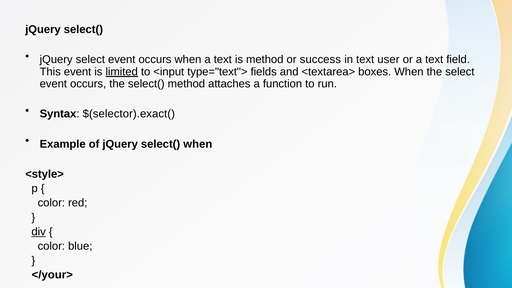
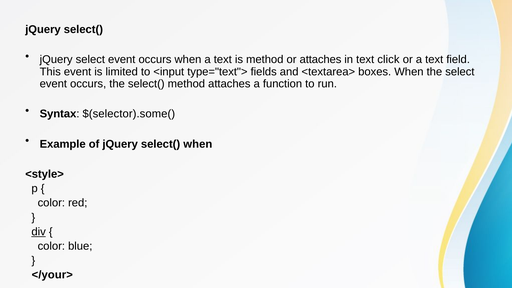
or success: success -> attaches
user: user -> click
limited underline: present -> none
$(selector).exact(: $(selector).exact( -> $(selector).some(
